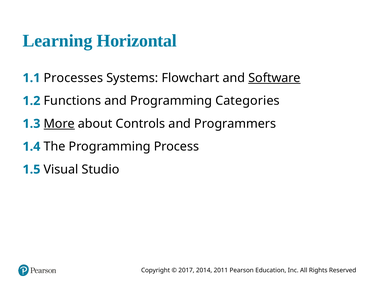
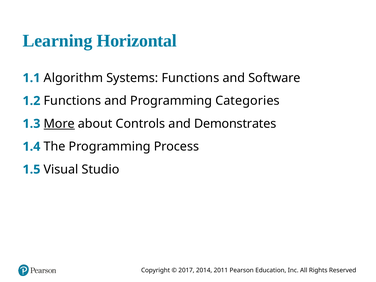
Processes: Processes -> Algorithm
Systems Flowchart: Flowchart -> Functions
Software underline: present -> none
Programmers: Programmers -> Demonstrates
